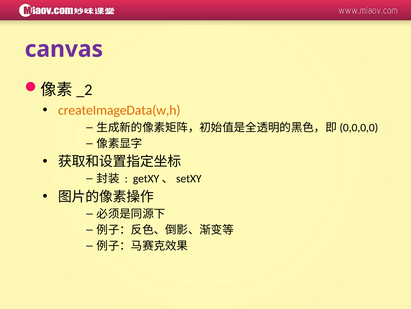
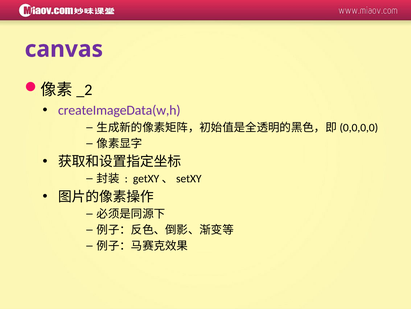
createImageData(w,h colour: orange -> purple
